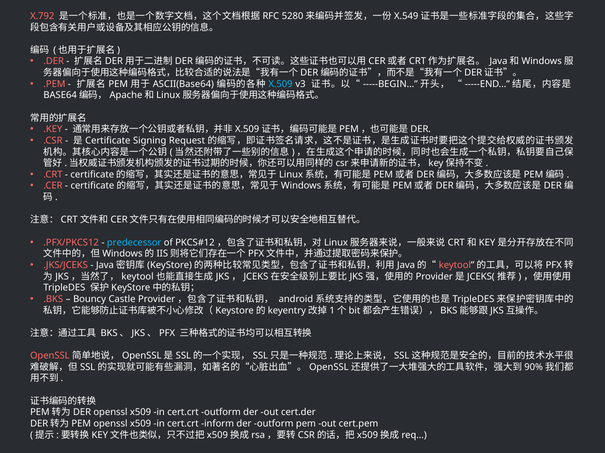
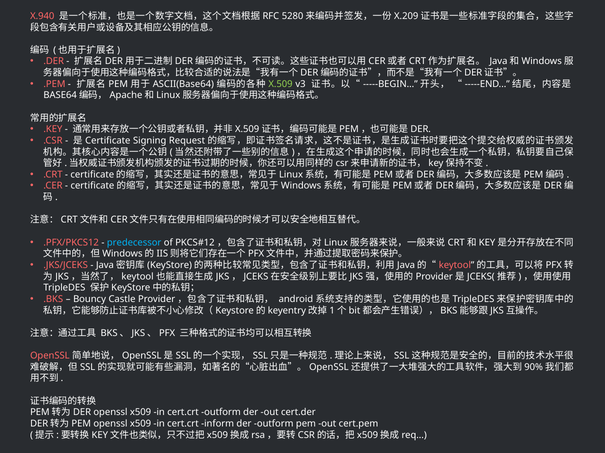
X.792: X.792 -> X.940
X.549: X.549 -> X.209
X.509 colour: light blue -> light green
